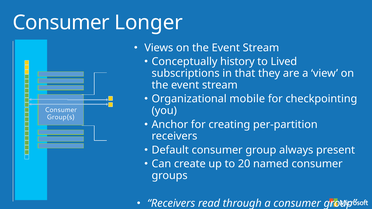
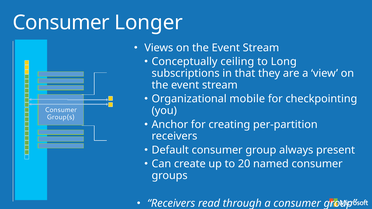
history: history -> ceiling
Lived: Lived -> Long
